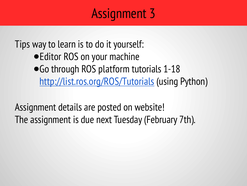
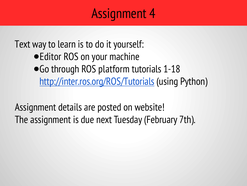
3: 3 -> 4
Tips: Tips -> Text
http://list.ros.org/ROS/Tutorials: http://list.ros.org/ROS/Tutorials -> http://inter.ros.org/ROS/Tutorials
